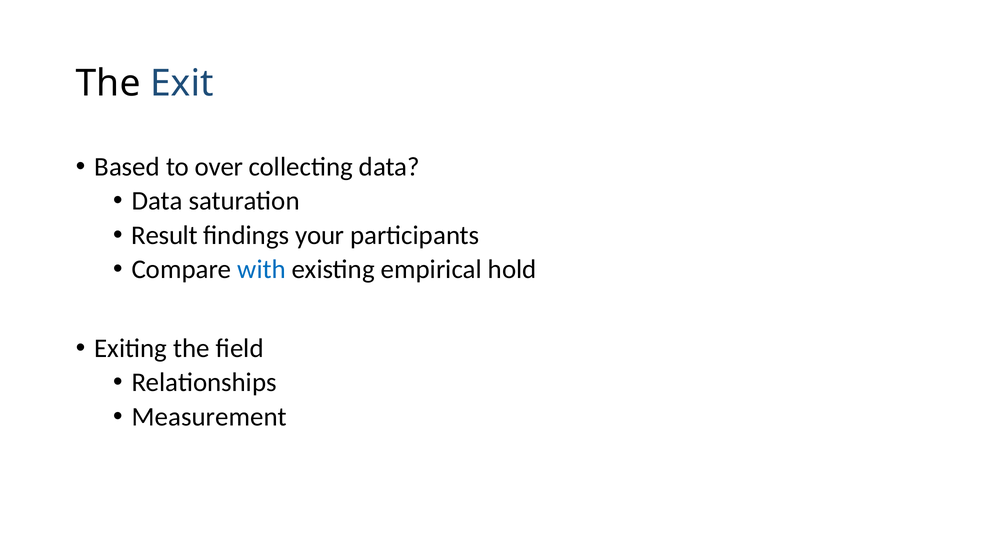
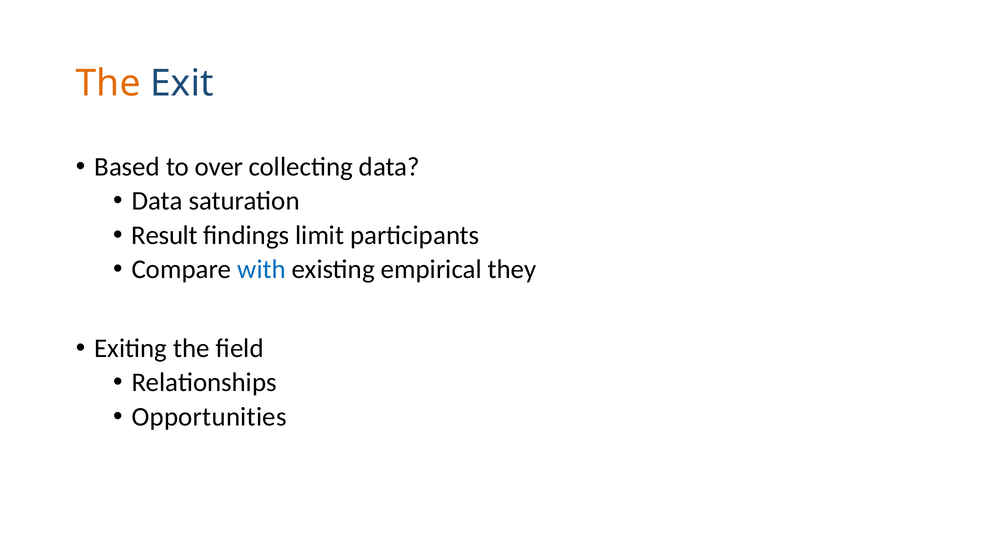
The at (108, 84) colour: black -> orange
your: your -> limit
hold: hold -> they
Measurement: Measurement -> Opportunities
